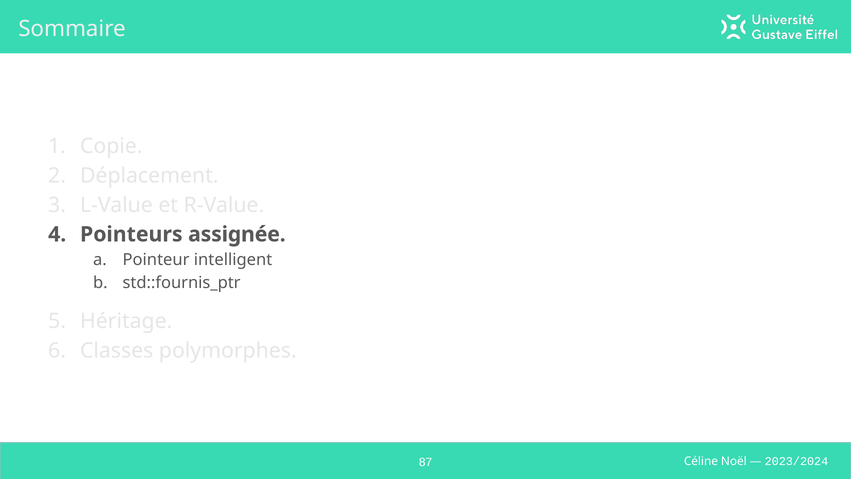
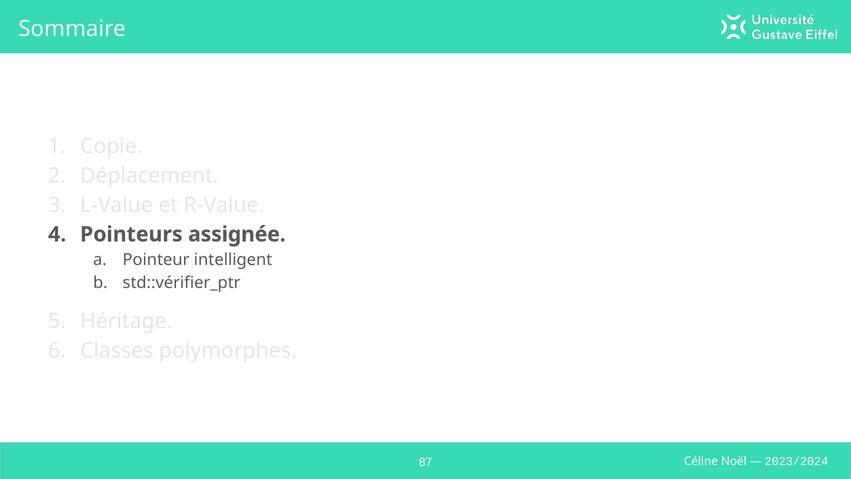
std::fournis_ptr: std::fournis_ptr -> std::vérifier_ptr
